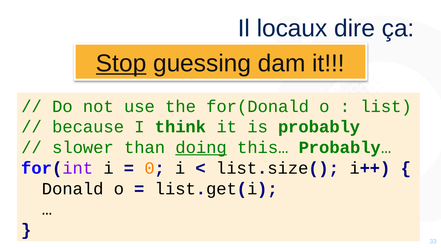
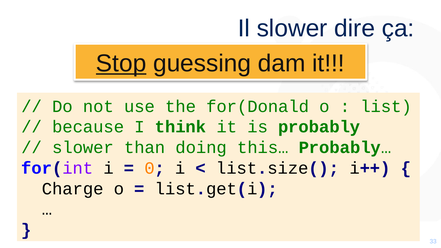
Il locaux: locaux -> slower
doing underline: present -> none
Donald: Donald -> Charge
